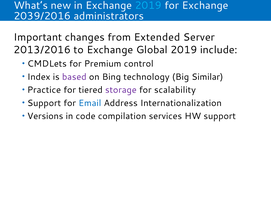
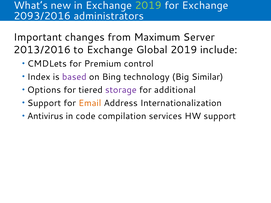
2019 at (148, 5) colour: light blue -> light green
2039/2016: 2039/2016 -> 2093/2016
Extended: Extended -> Maximum
Practice: Practice -> Options
scalability: scalability -> additional
Email colour: blue -> orange
Versions: Versions -> Antivirus
